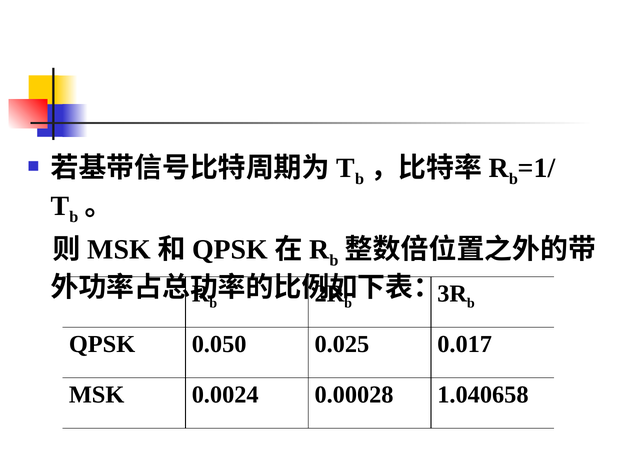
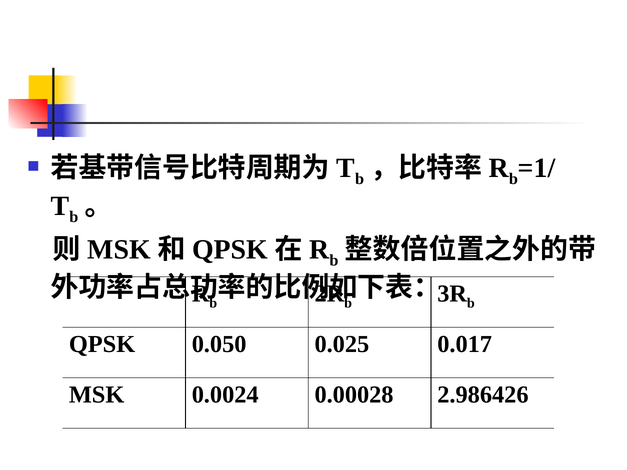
1.040658: 1.040658 -> 2.986426
